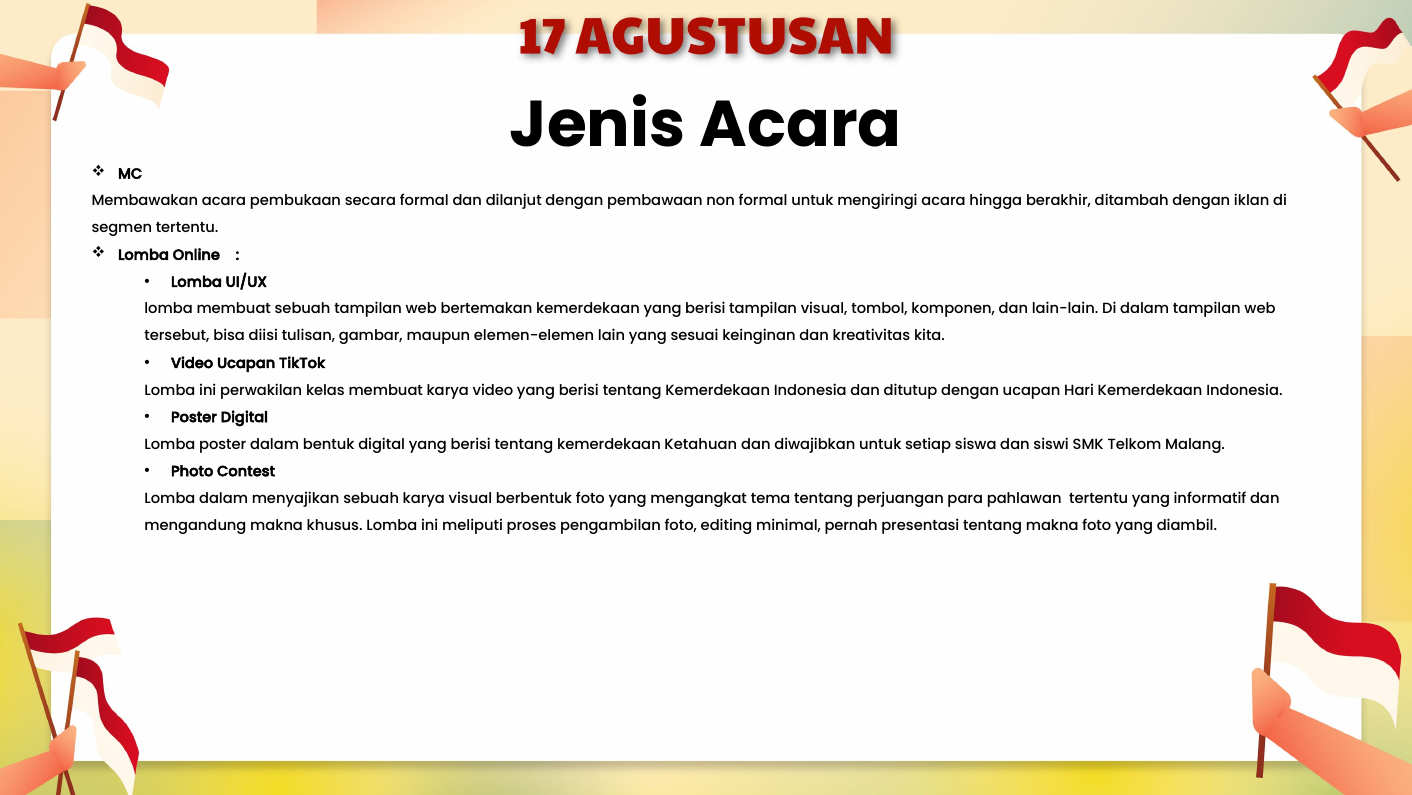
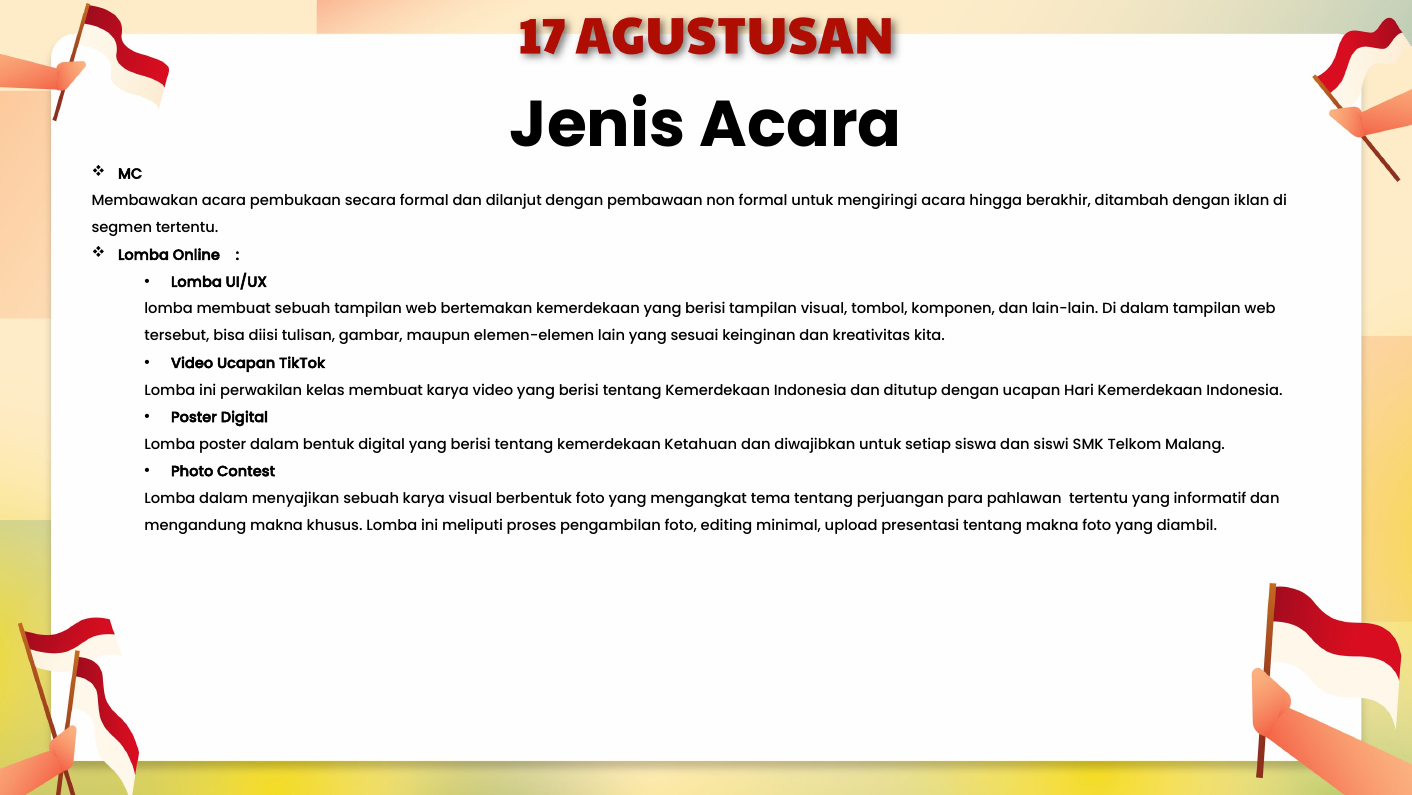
pernah: pernah -> upload
